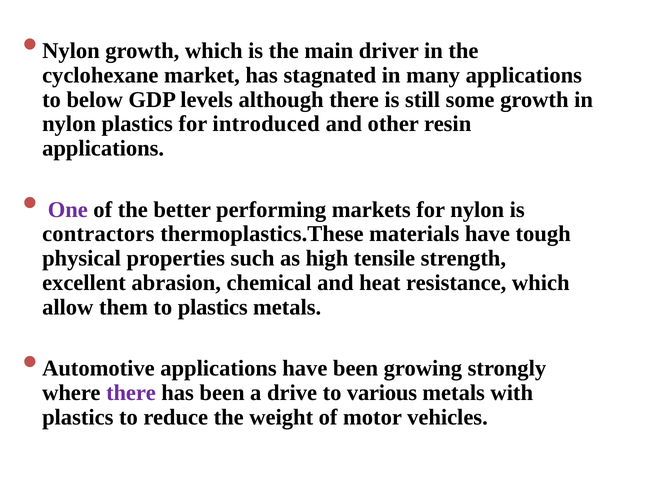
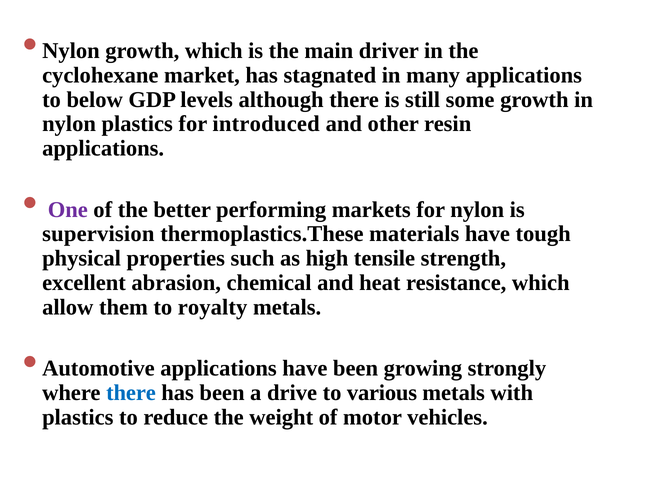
contractors: contractors -> supervision
to plastics: plastics -> royalty
there at (131, 392) colour: purple -> blue
